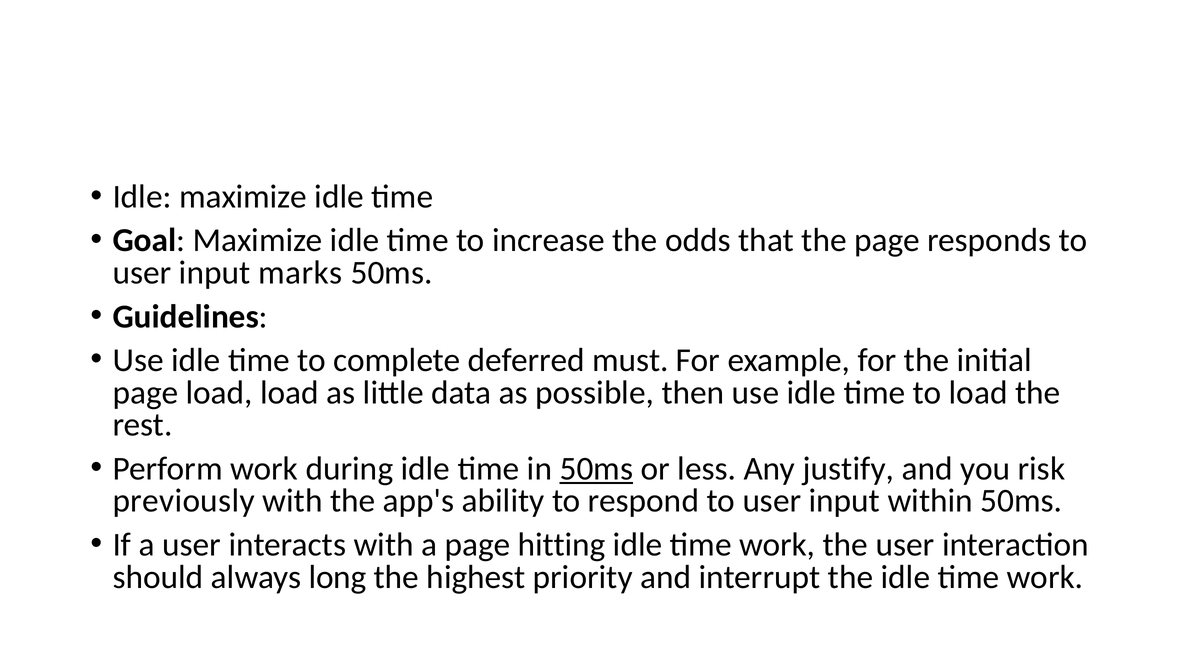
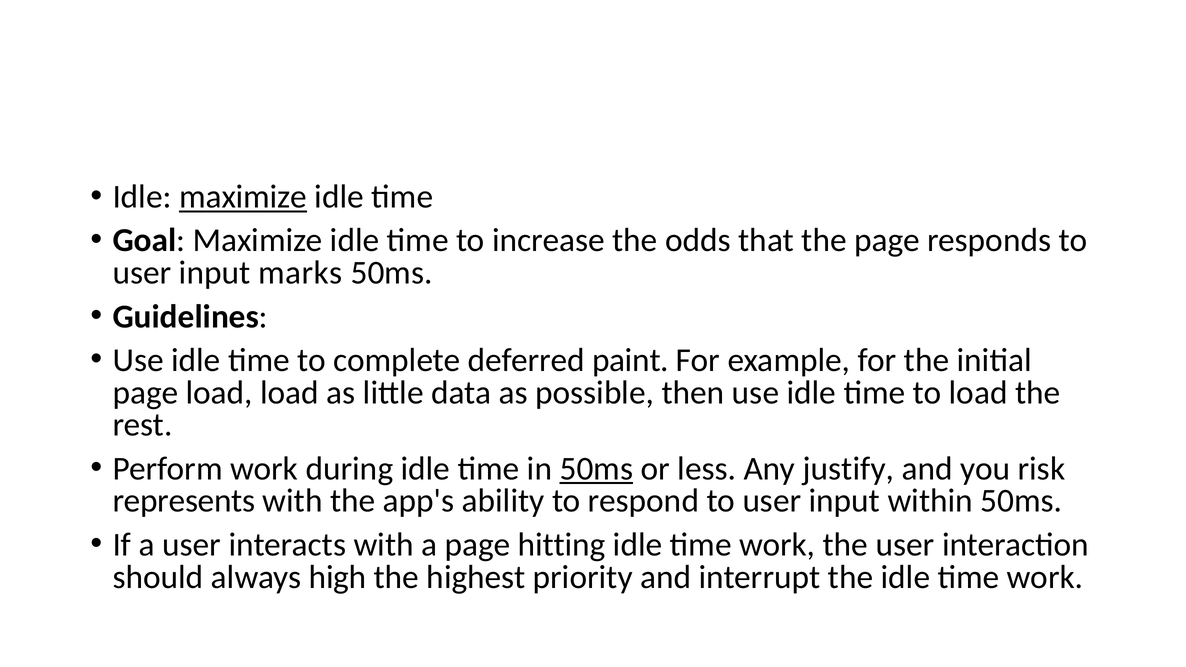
maximize at (243, 197) underline: none -> present
must: must -> paint
previously: previously -> represents
long: long -> high
